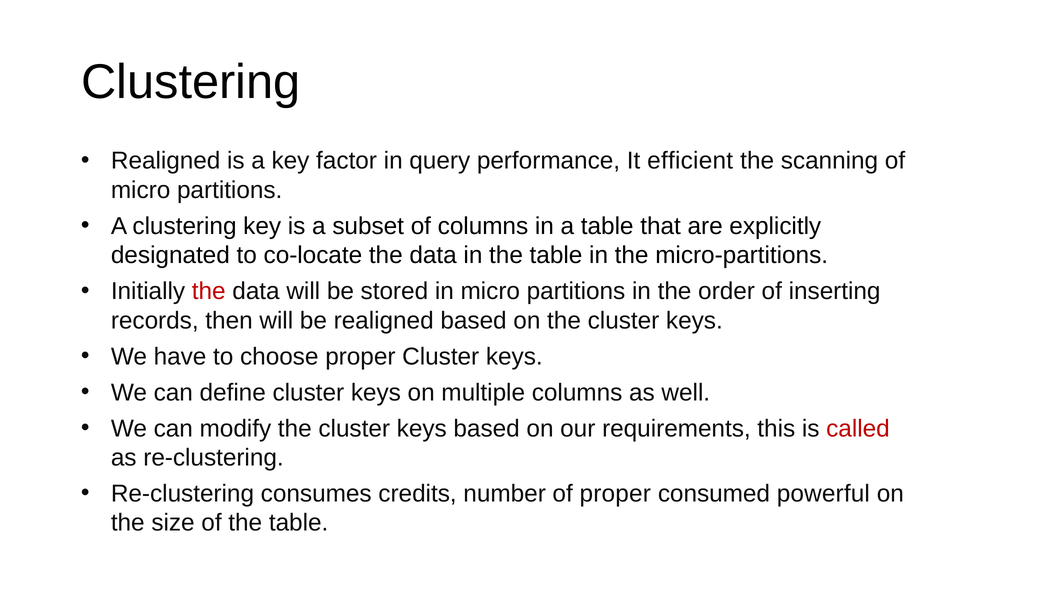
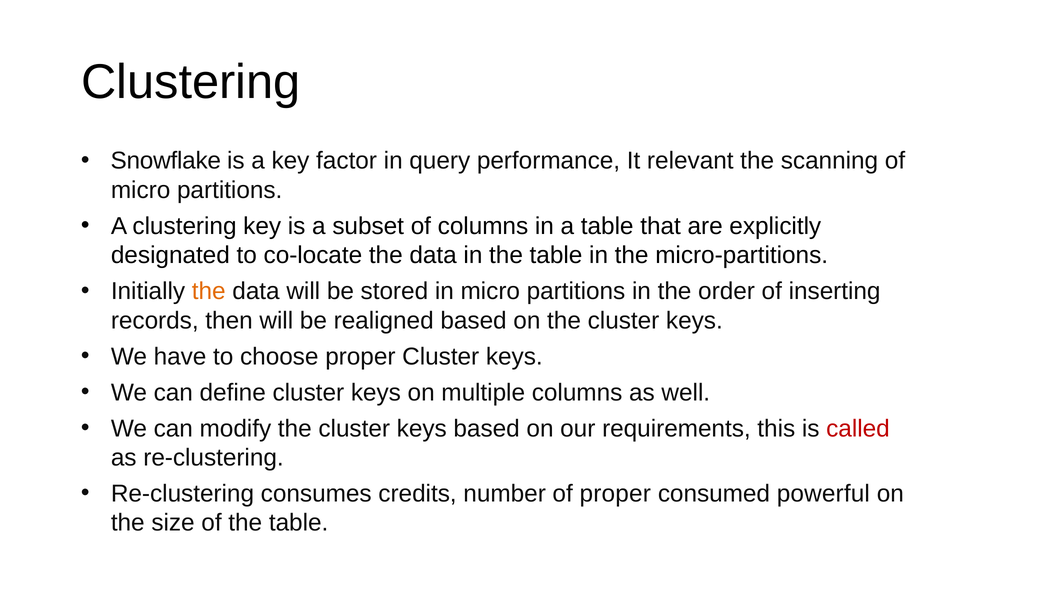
Realigned at (166, 161): Realigned -> Snowflake
efficient: efficient -> relevant
the at (209, 291) colour: red -> orange
